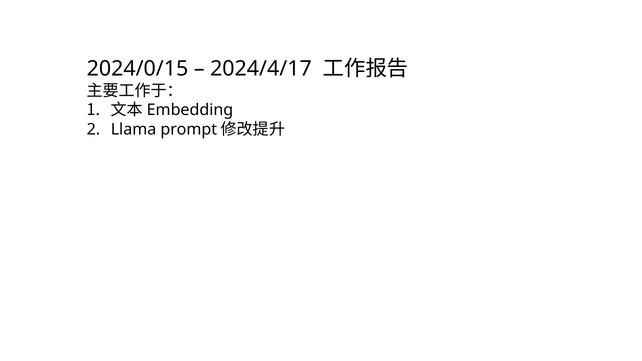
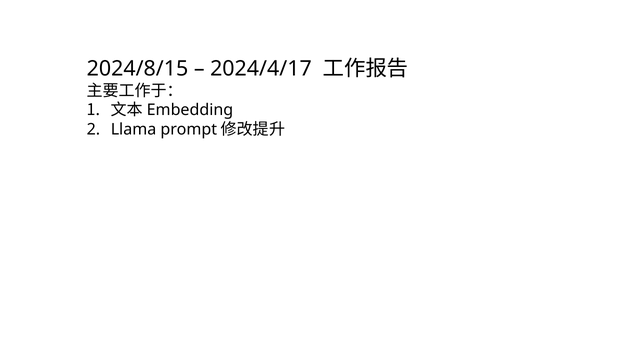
2024/0/15: 2024/0/15 -> 2024/8/15
